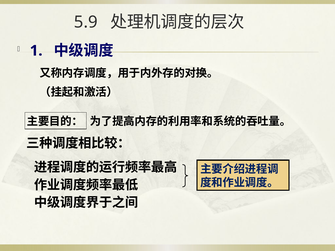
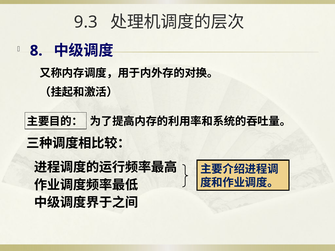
5.9: 5.9 -> 9.3
1: 1 -> 8
